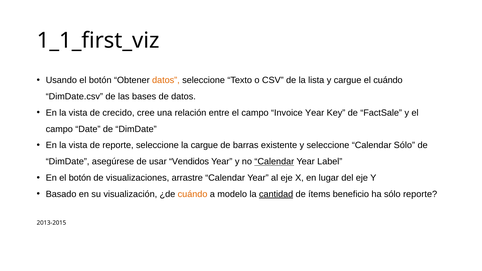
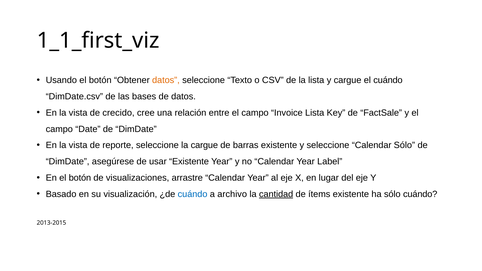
Invoice Year: Year -> Lista
usar Vendidos: Vendidos -> Existente
Calendar at (274, 162) underline: present -> none
cuándo at (193, 194) colour: orange -> blue
modelo: modelo -> archivo
ítems beneficio: beneficio -> existente
sólo reporte: reporte -> cuándo
